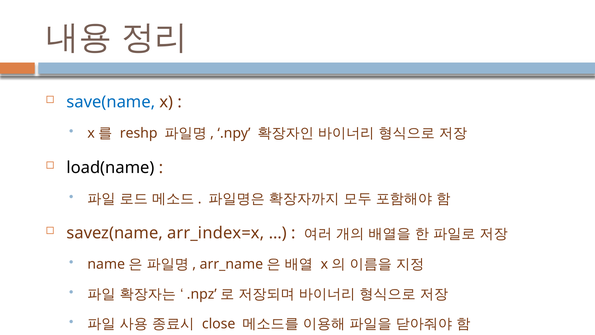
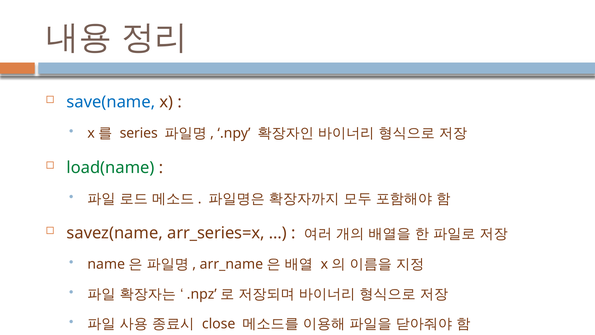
reshp: reshp -> series
load(name colour: black -> green
arr_index=x: arr_index=x -> arr_series=x
